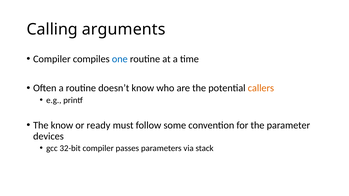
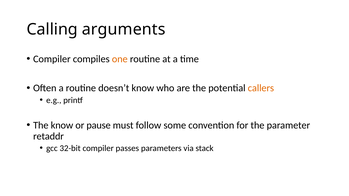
one colour: blue -> orange
ready: ready -> pause
devices: devices -> retaddr
